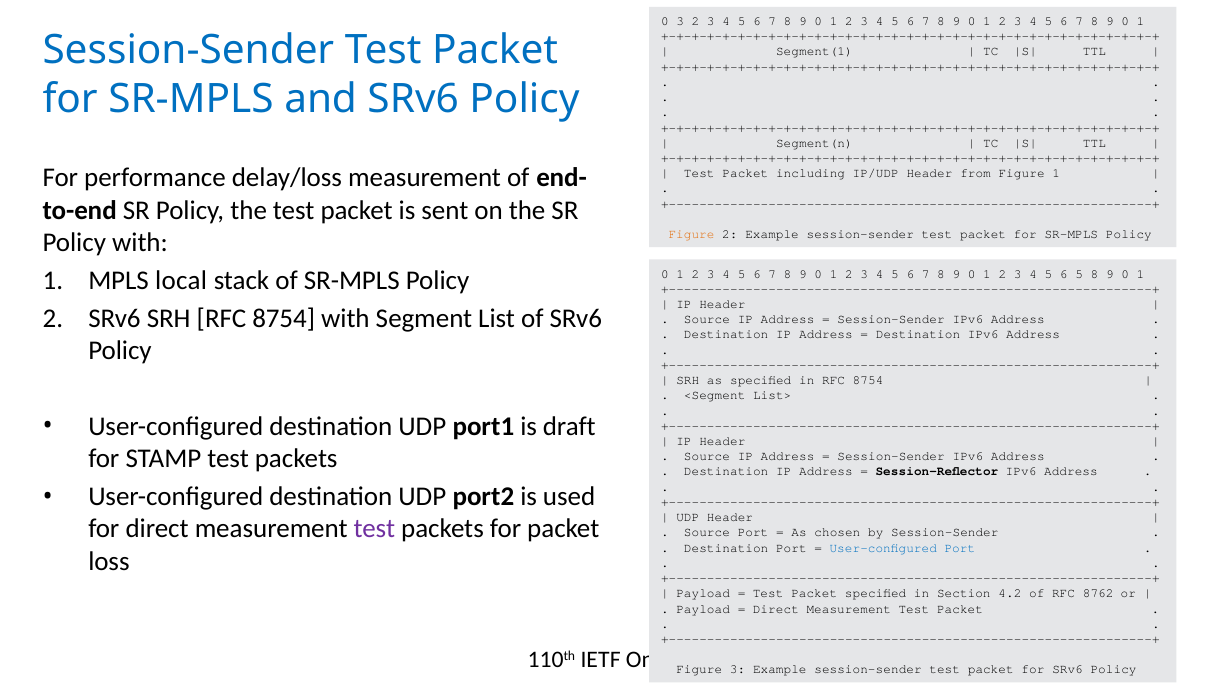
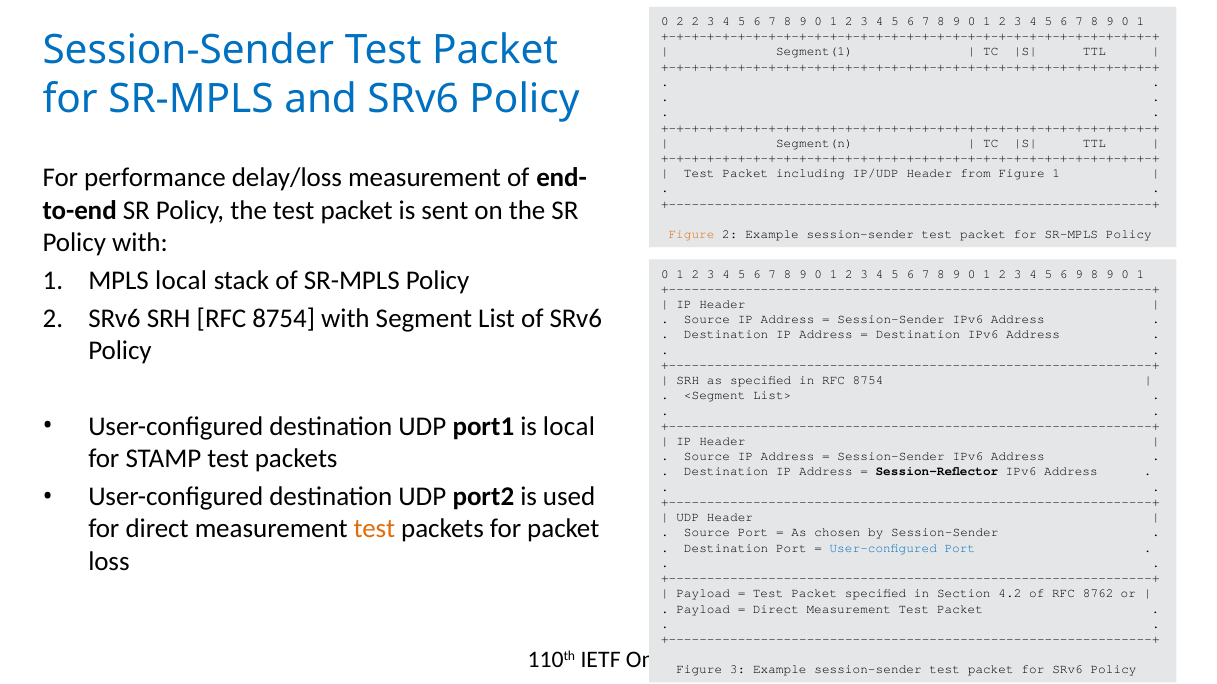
0 3: 3 -> 2
6 5: 5 -> 9
is draft: draft -> local
test at (374, 530) colour: purple -> orange
